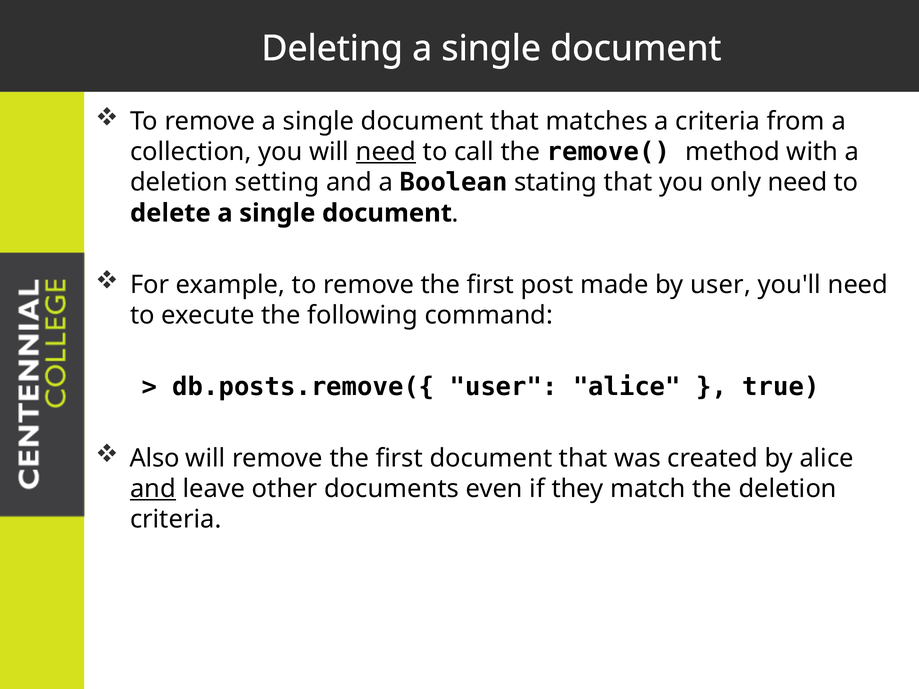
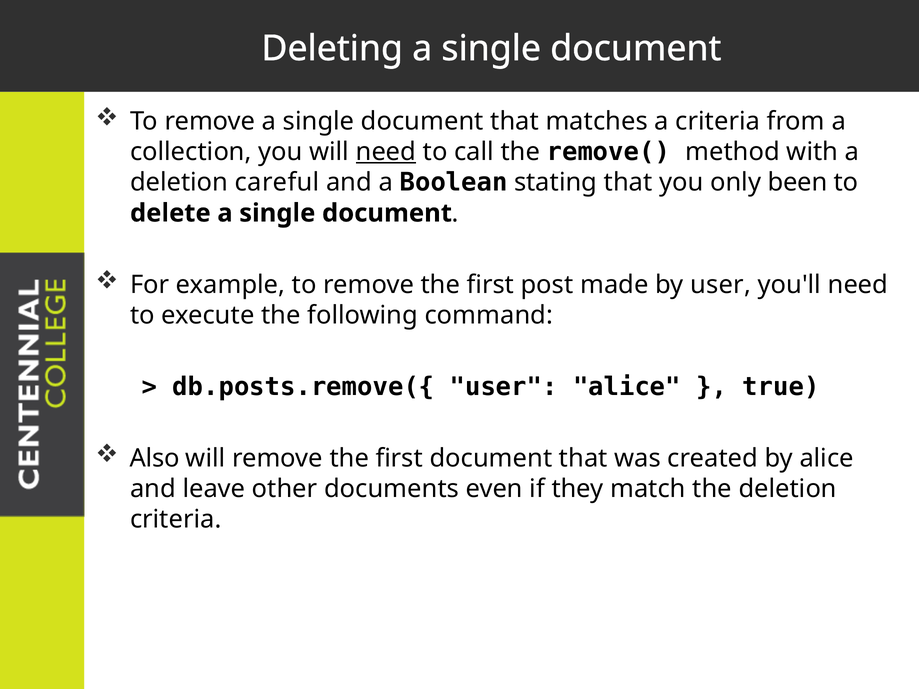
setting: setting -> careful
only need: need -> been
and at (153, 489) underline: present -> none
